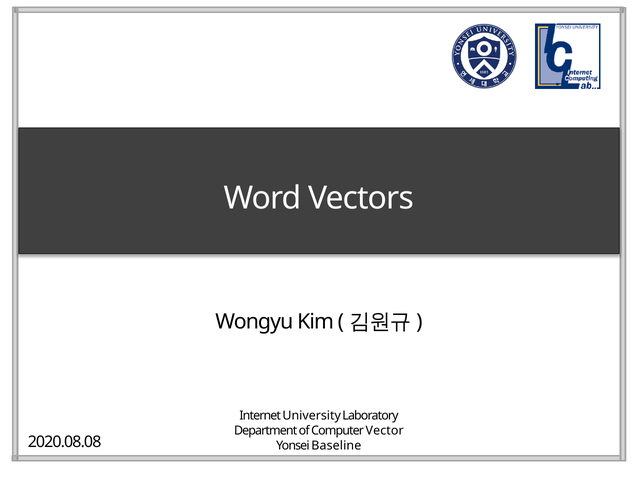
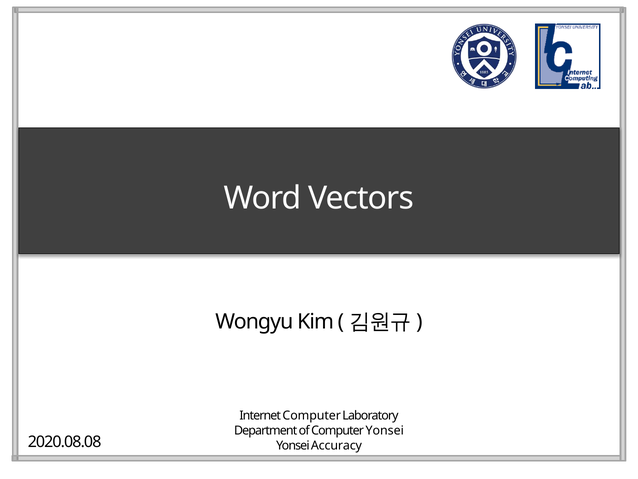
Internet University: University -> Computer
Computer Vector: Vector -> Yonsei
Baseline: Baseline -> Accuracy
